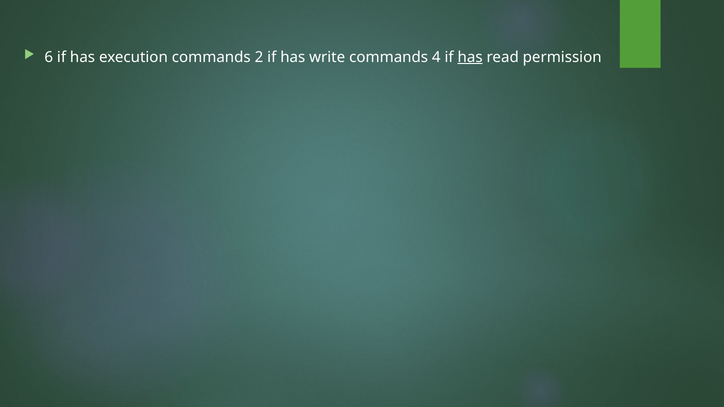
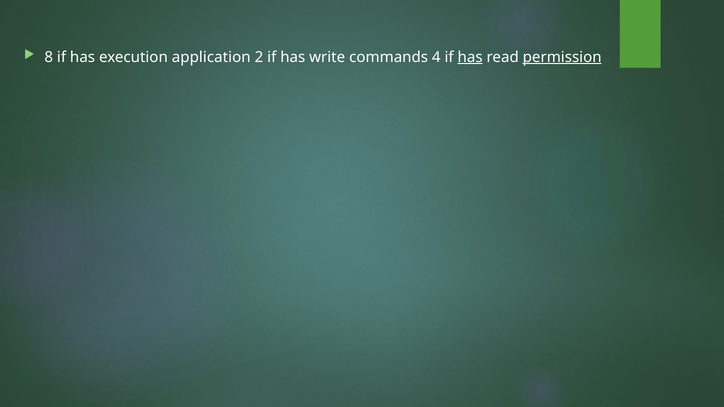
6: 6 -> 8
execution commands: commands -> application
permission underline: none -> present
